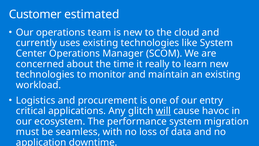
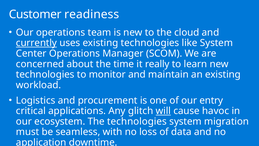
estimated: estimated -> readiness
currently underline: none -> present
The performance: performance -> technologies
